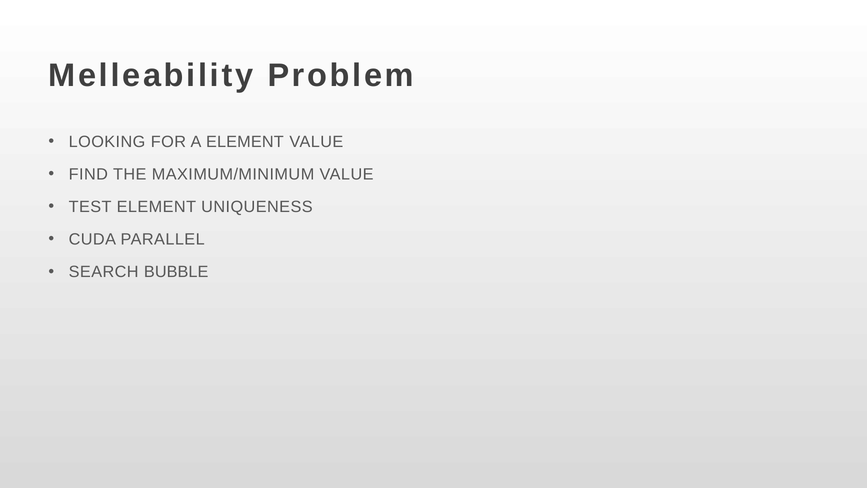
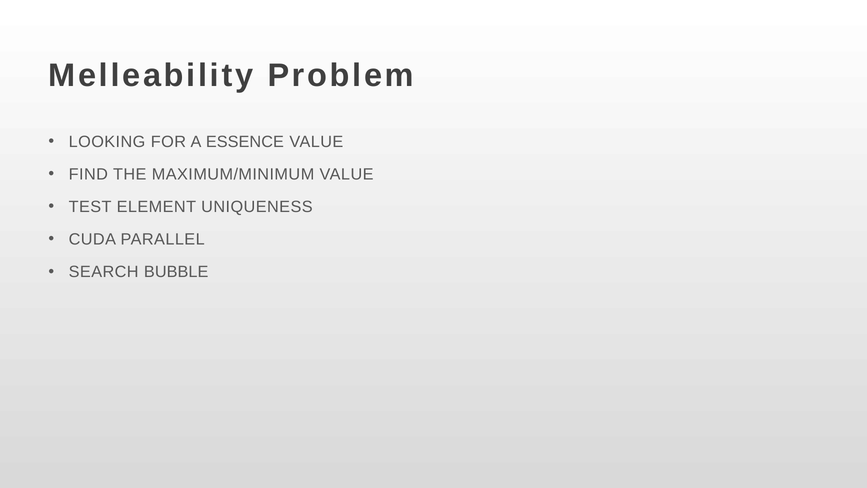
A ELEMENT: ELEMENT -> ESSENCE
